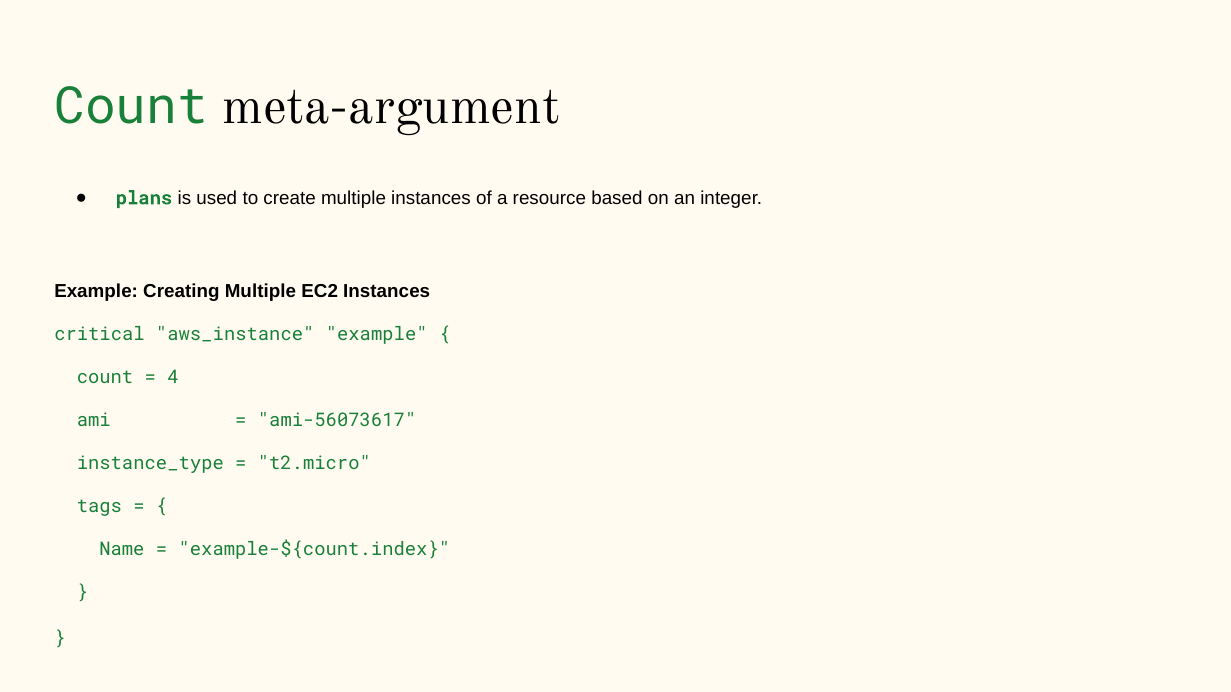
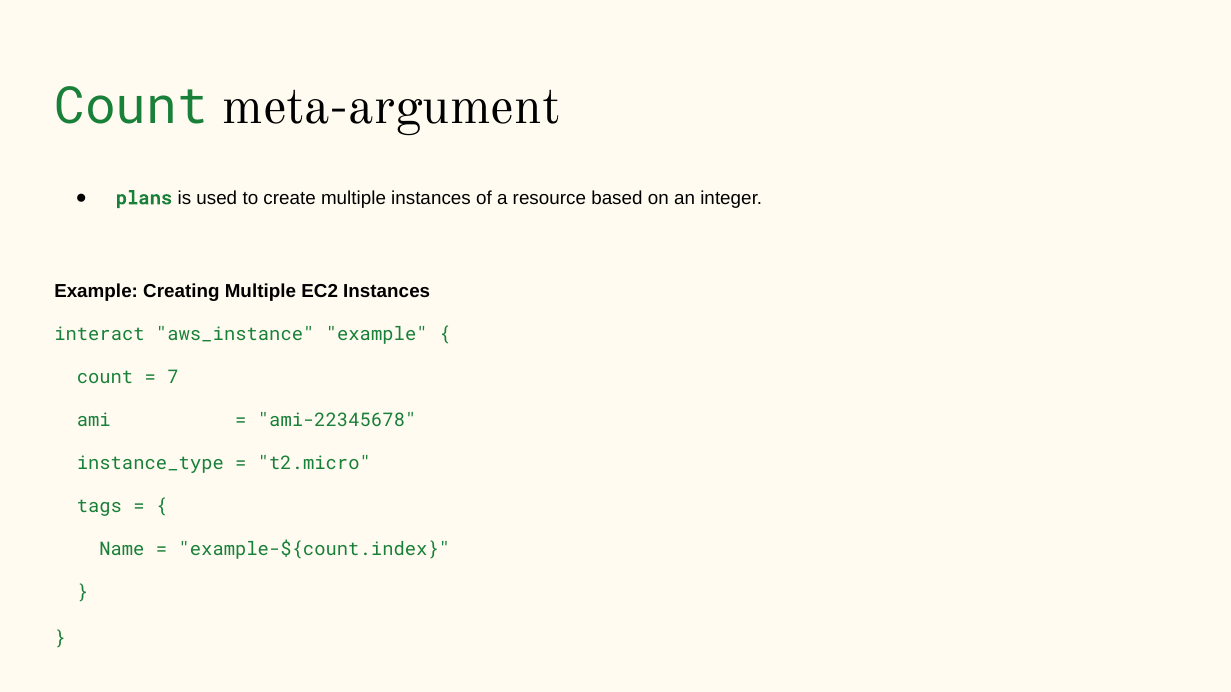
critical: critical -> interact
4: 4 -> 7
ami-56073617: ami-56073617 -> ami-22345678
